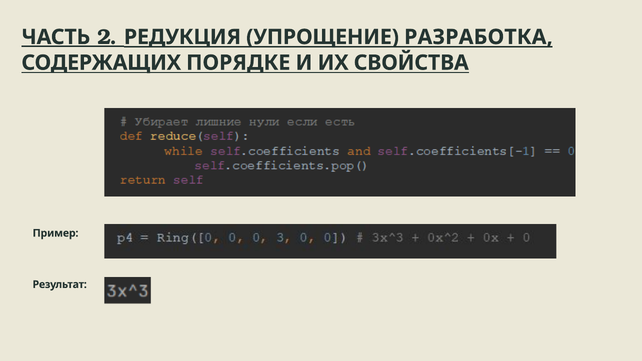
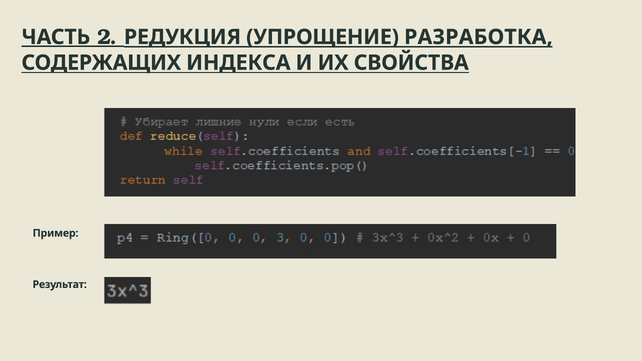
ПОРЯДКЕ: ПОРЯДКЕ -> ИНДЕКСА
